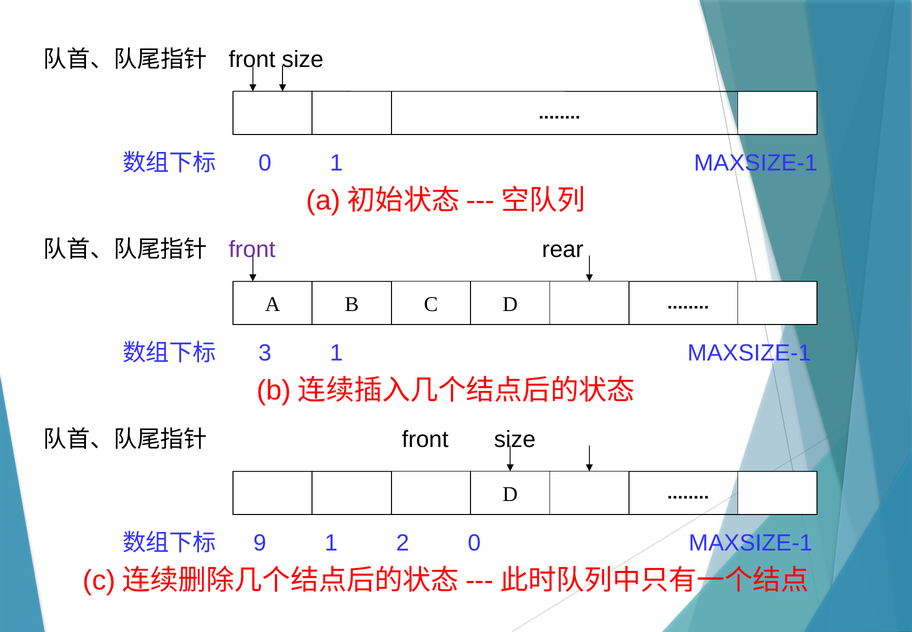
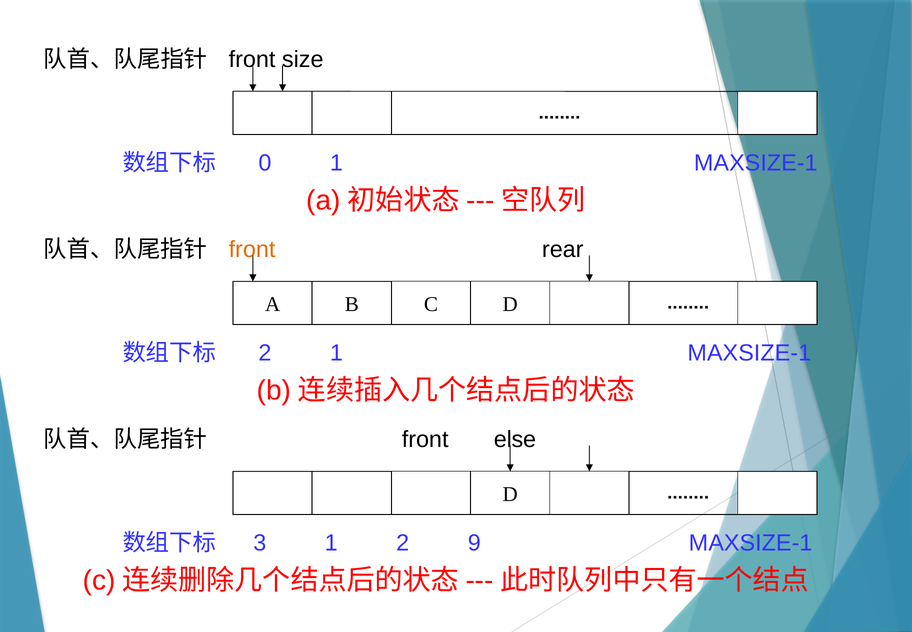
front at (252, 249) colour: purple -> orange
3 at (265, 353): 3 -> 2
size at (515, 439): size -> else
9: 9 -> 3
2 0: 0 -> 9
